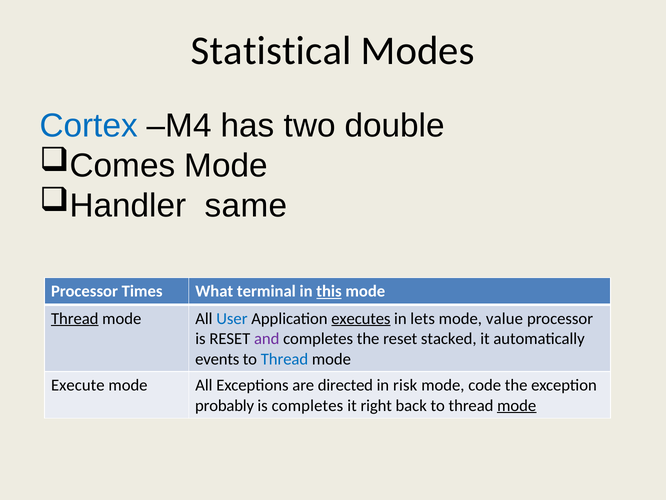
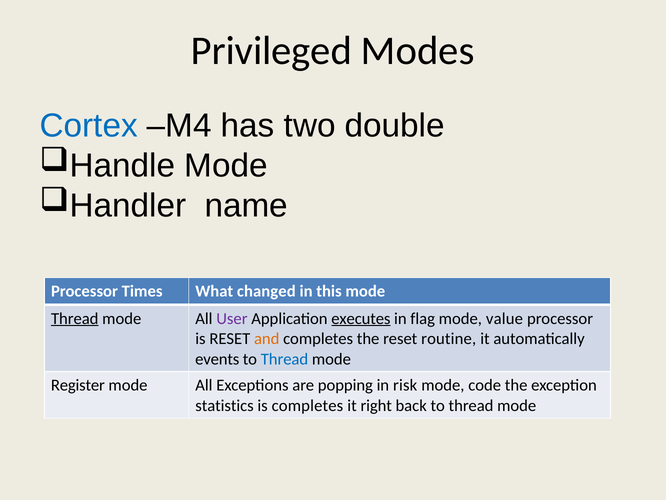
Statistical: Statistical -> Privileged
Comes: Comes -> Handle
same: same -> name
terminal: terminal -> changed
this underline: present -> none
User colour: blue -> purple
lets: lets -> flag
and colour: purple -> orange
stacked: stacked -> routine
Execute: Execute -> Register
directed: directed -> popping
probably: probably -> statistics
mode at (517, 405) underline: present -> none
